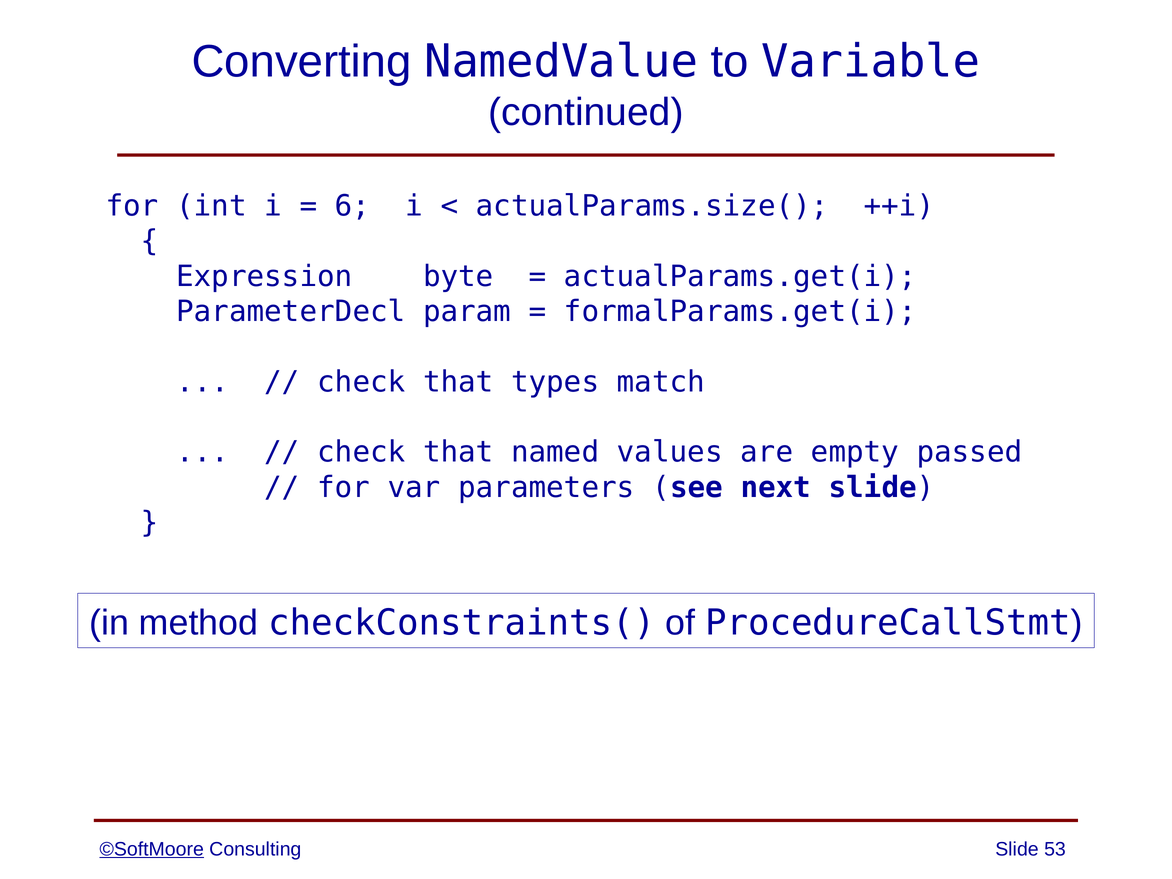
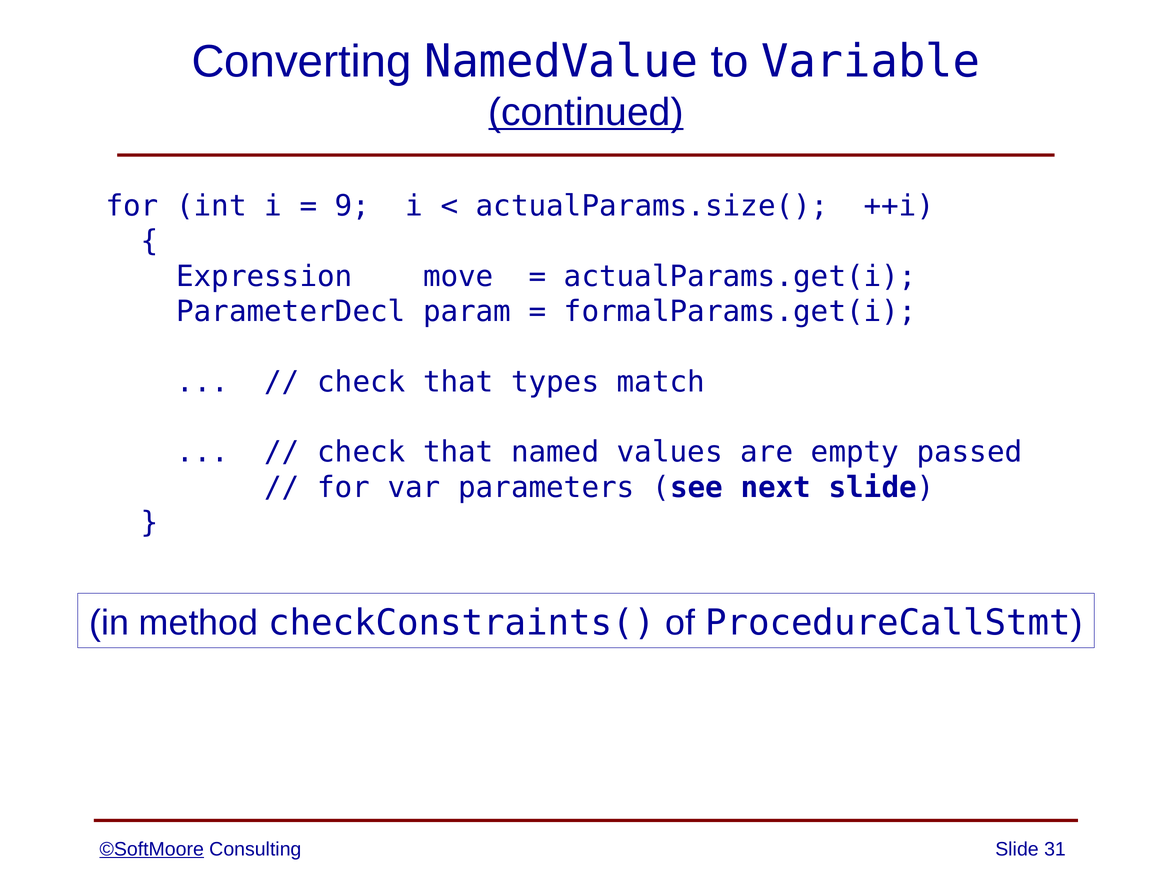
continued underline: none -> present
6: 6 -> 9
byte: byte -> move
53: 53 -> 31
